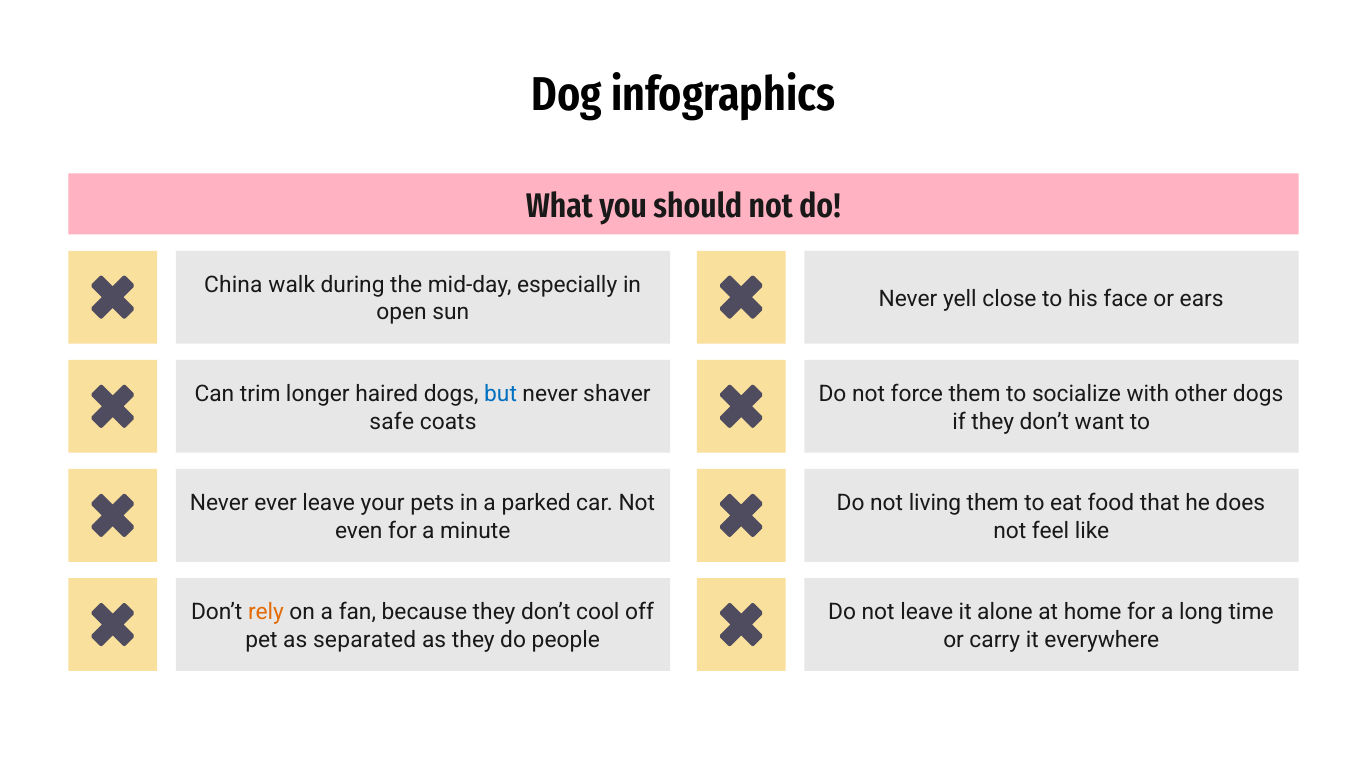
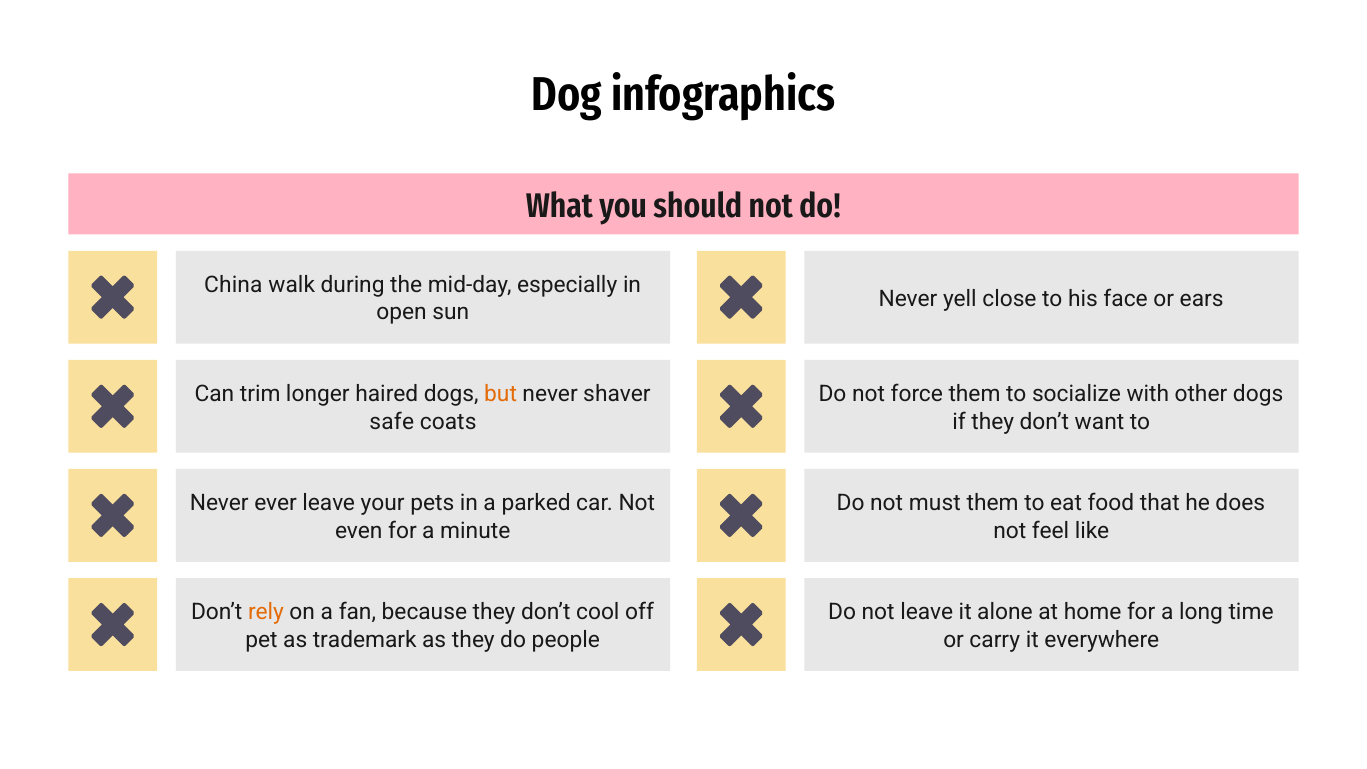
but colour: blue -> orange
living: living -> must
separated: separated -> trademark
